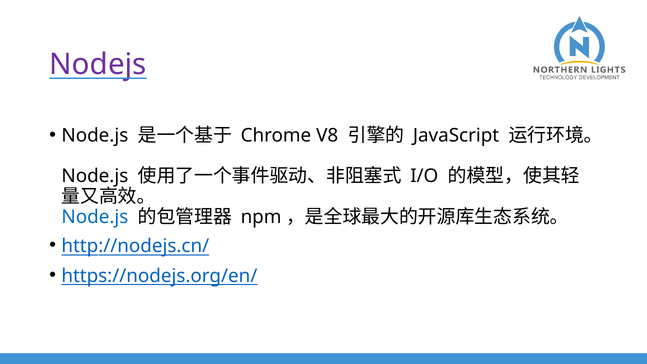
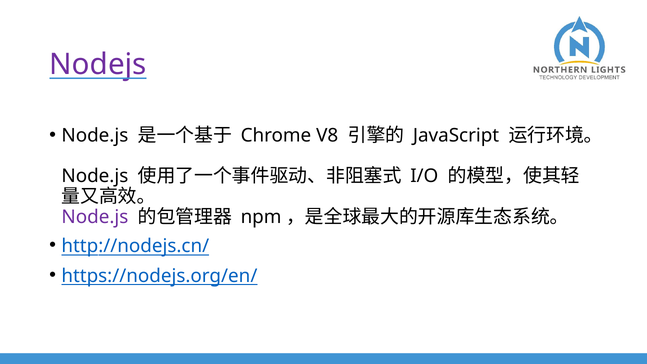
Node.js at (95, 217) colour: blue -> purple
